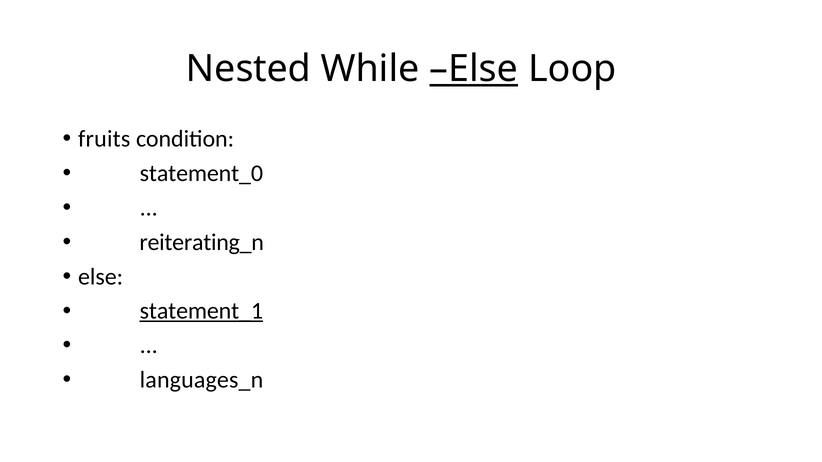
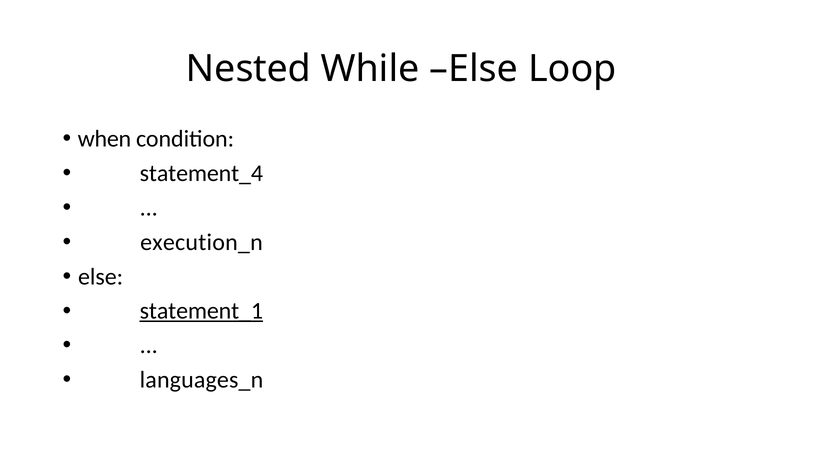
Else at (474, 69) underline: present -> none
fruits: fruits -> when
statement_0: statement_0 -> statement_4
reiterating_n: reiterating_n -> execution_n
